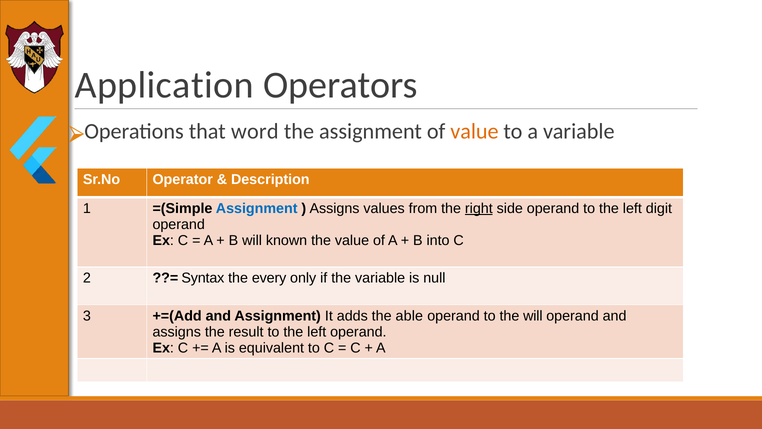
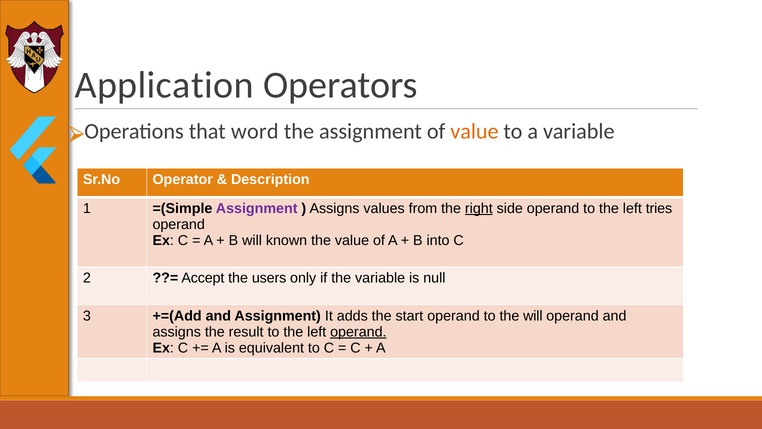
Assignment at (257, 208) colour: blue -> purple
digit: digit -> tries
Syntax: Syntax -> Accept
every: every -> users
able: able -> start
operand at (358, 332) underline: none -> present
